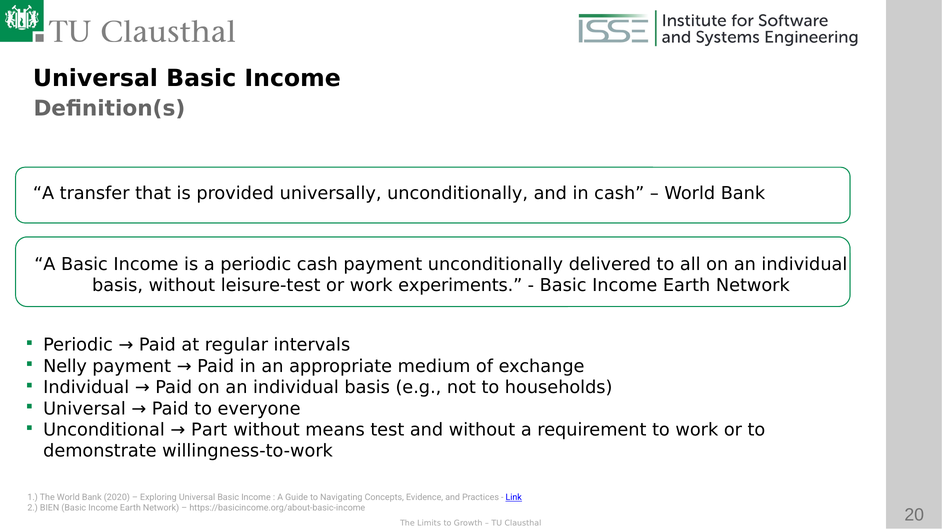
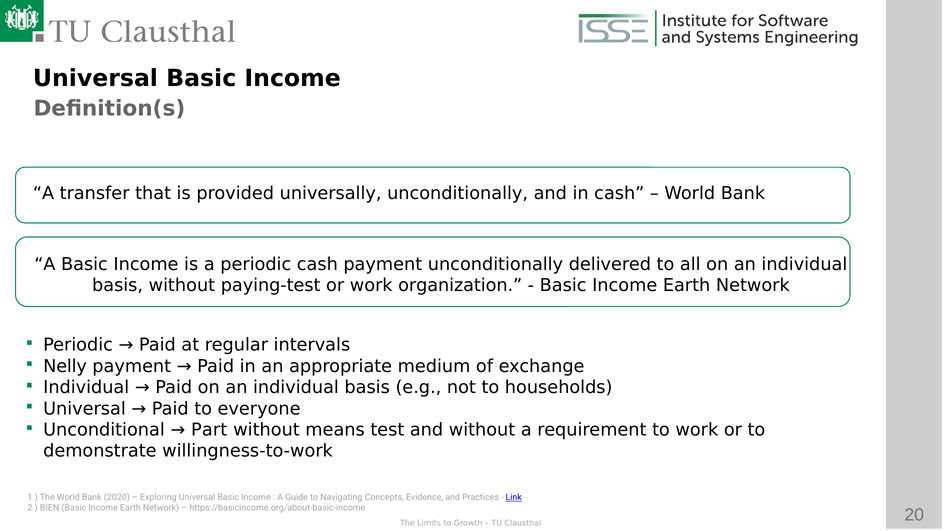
leisure-test: leisure-test -> paying-test
experiments: experiments -> organization
